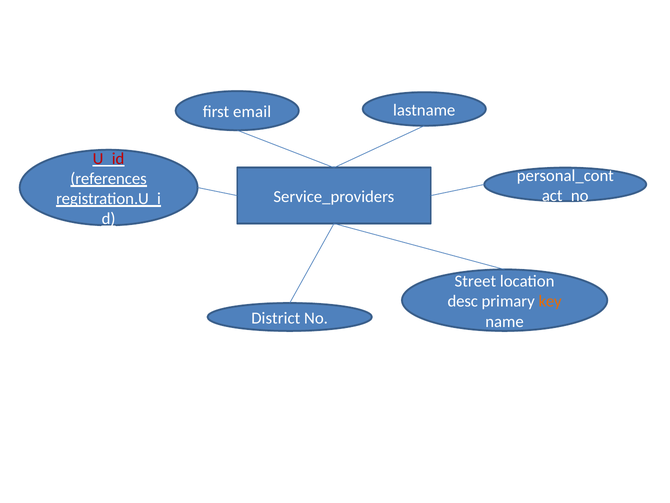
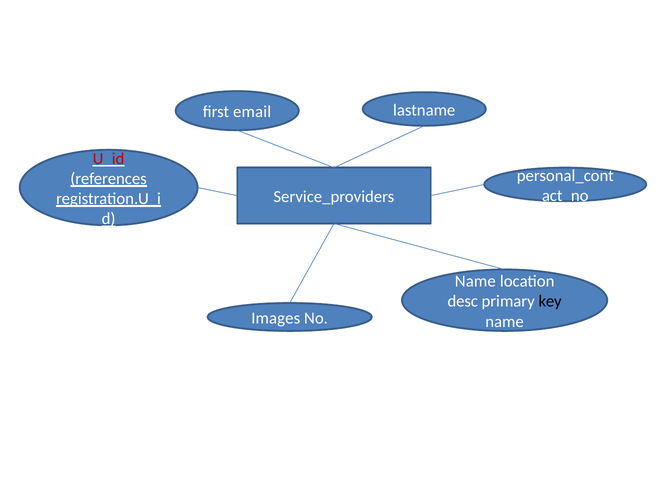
Street at (475, 281): Street -> Name
key colour: orange -> black
District: District -> Images
